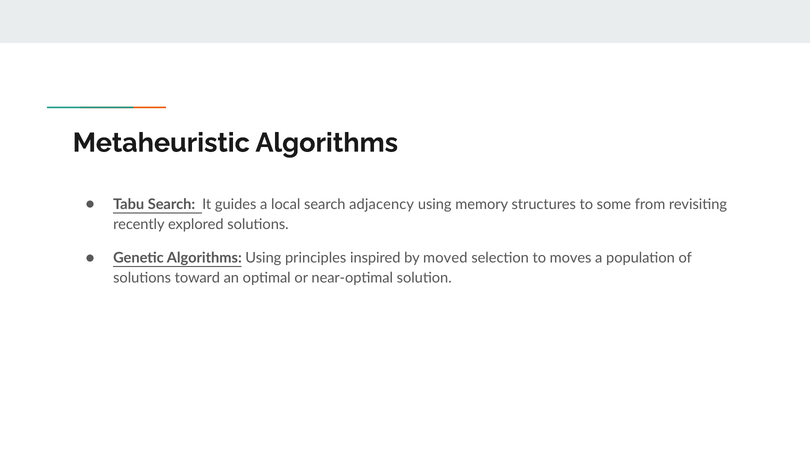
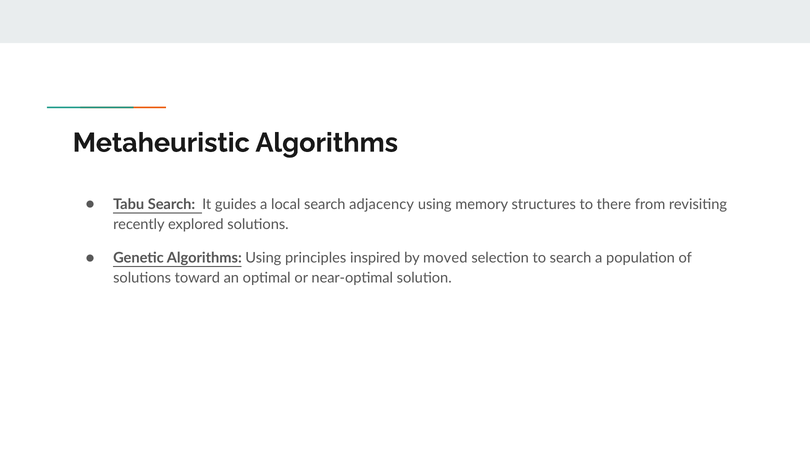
some: some -> there
to moves: moves -> search
